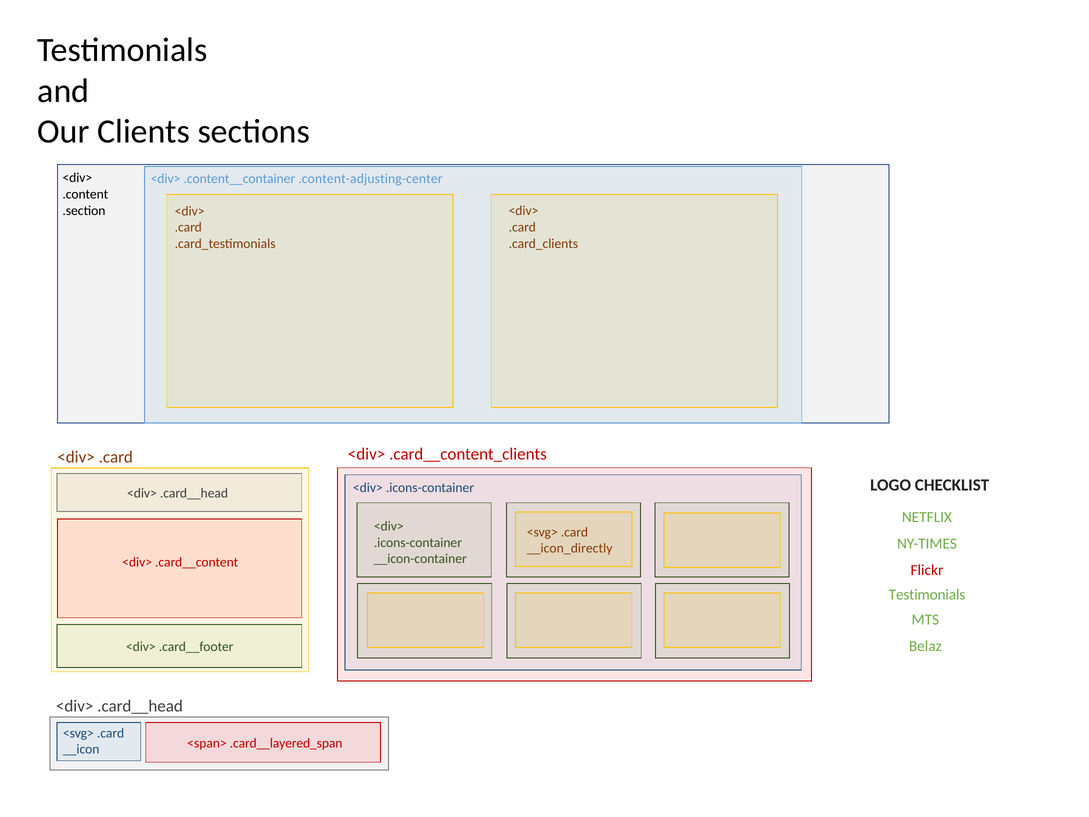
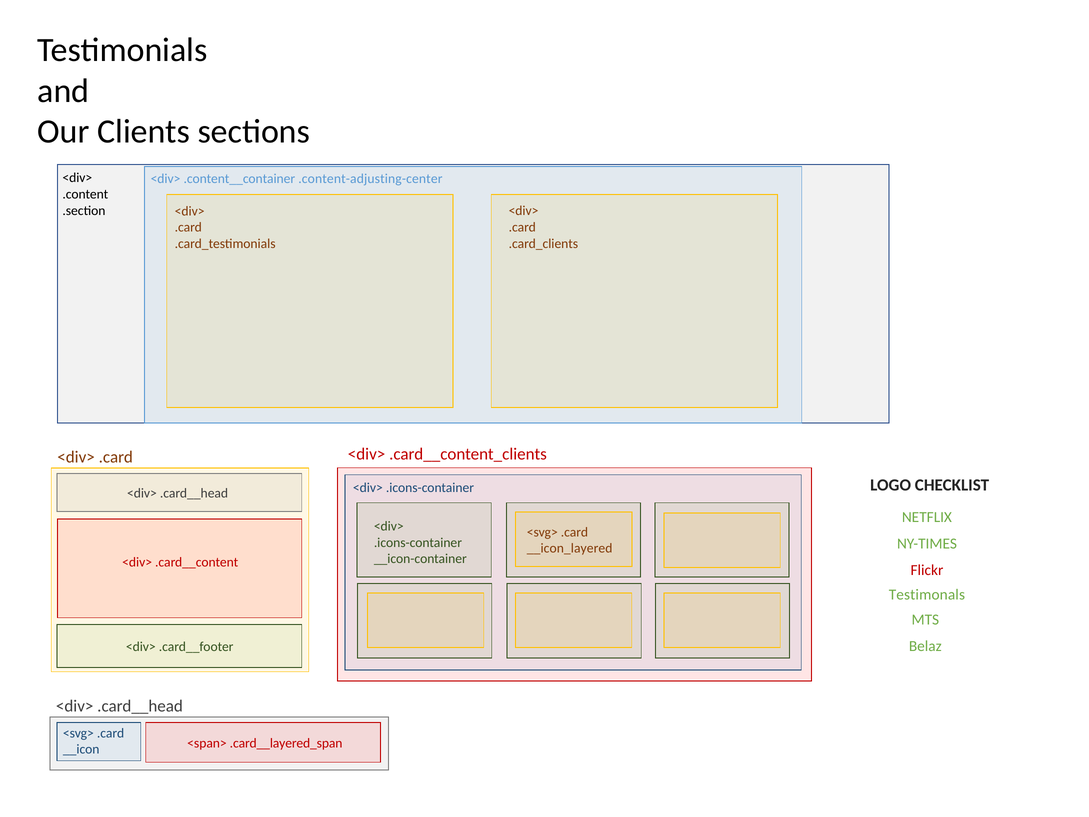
__icon_directly: __icon_directly -> __icon_layered
Testimonials at (927, 595): Testimonials -> Testimonals
